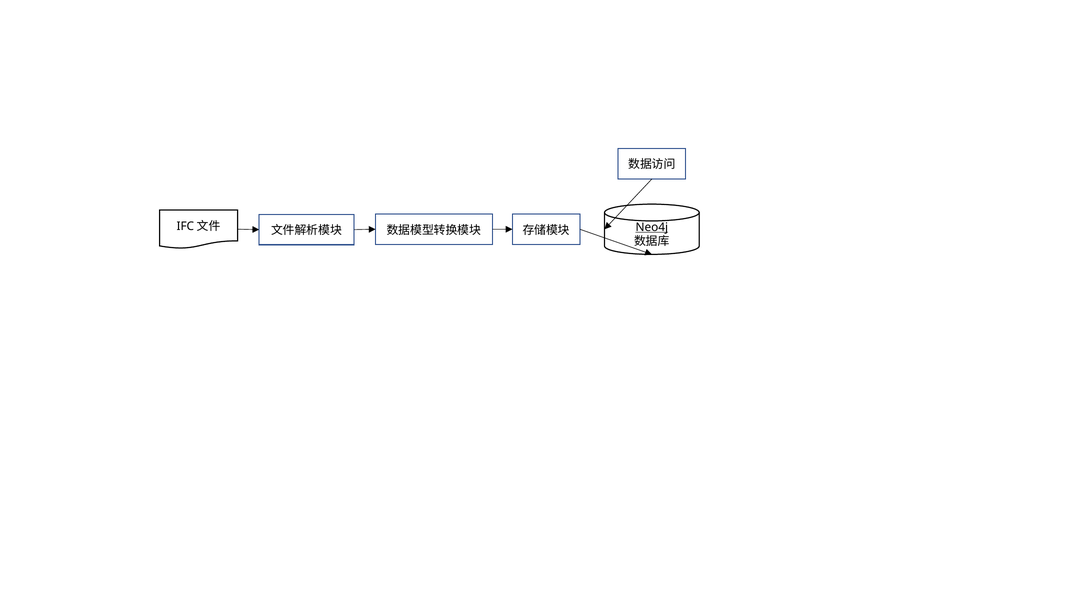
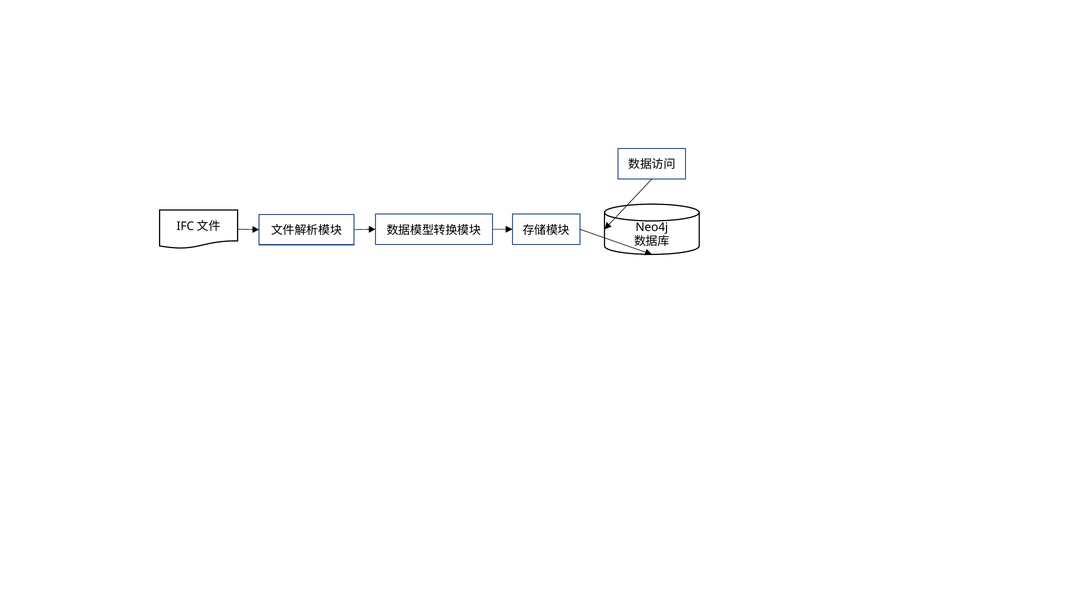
Neo4j underline: present -> none
